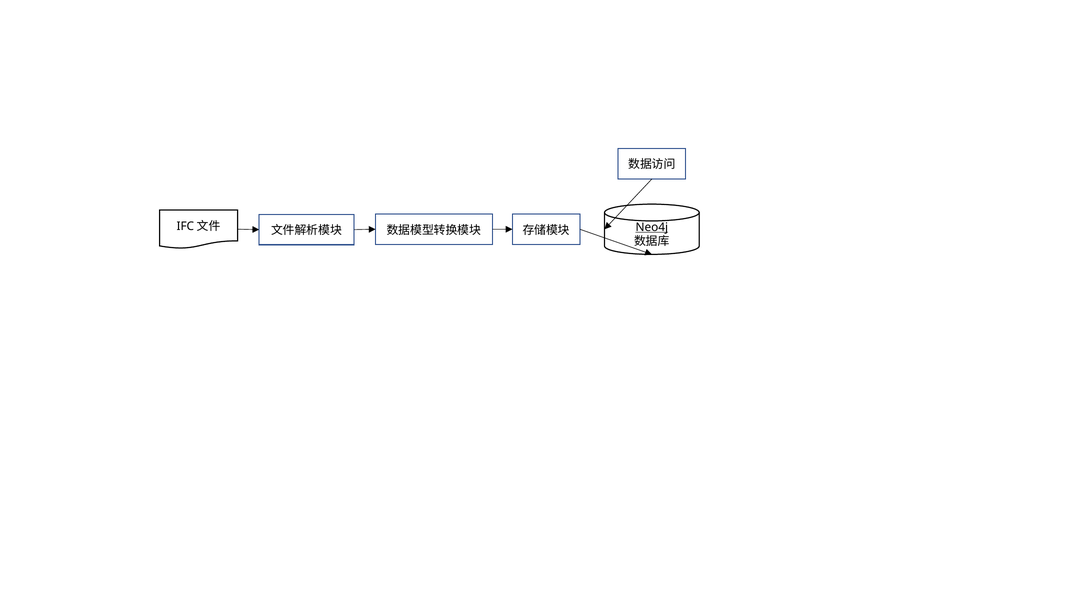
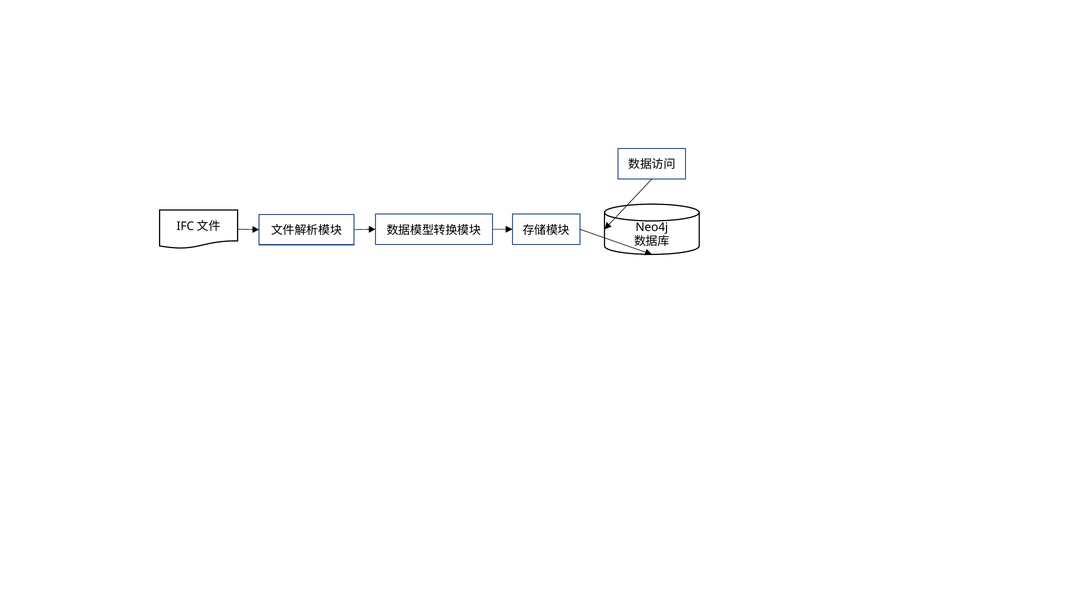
Neo4j underline: present -> none
